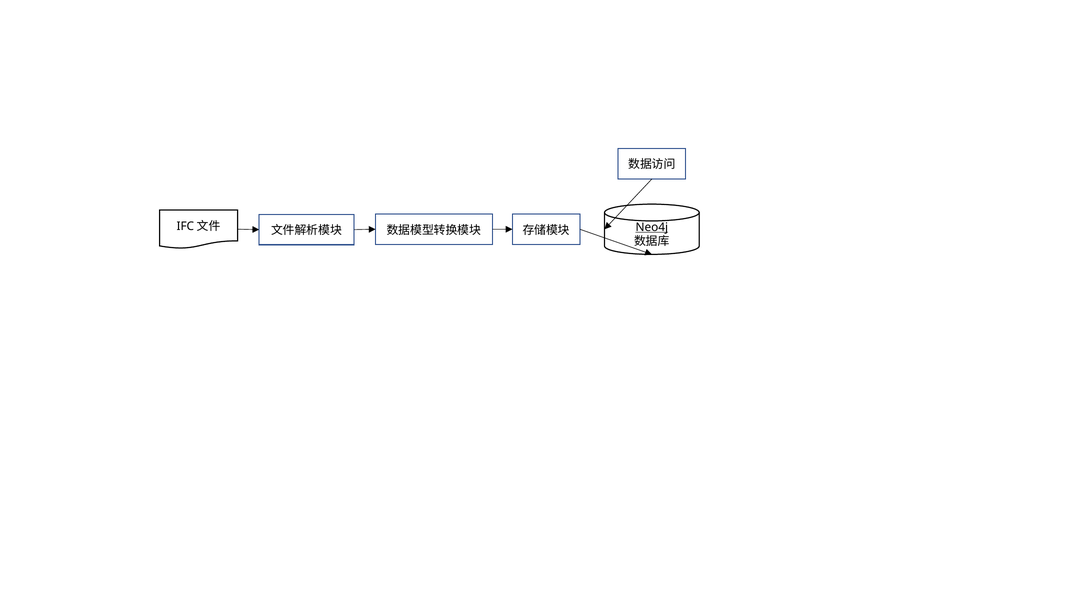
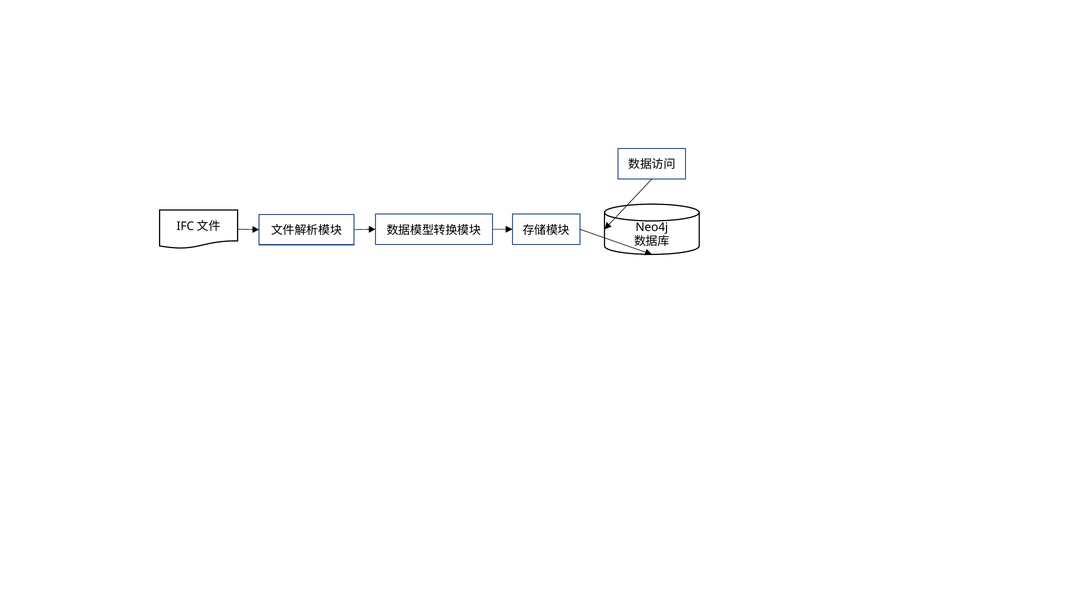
Neo4j underline: present -> none
